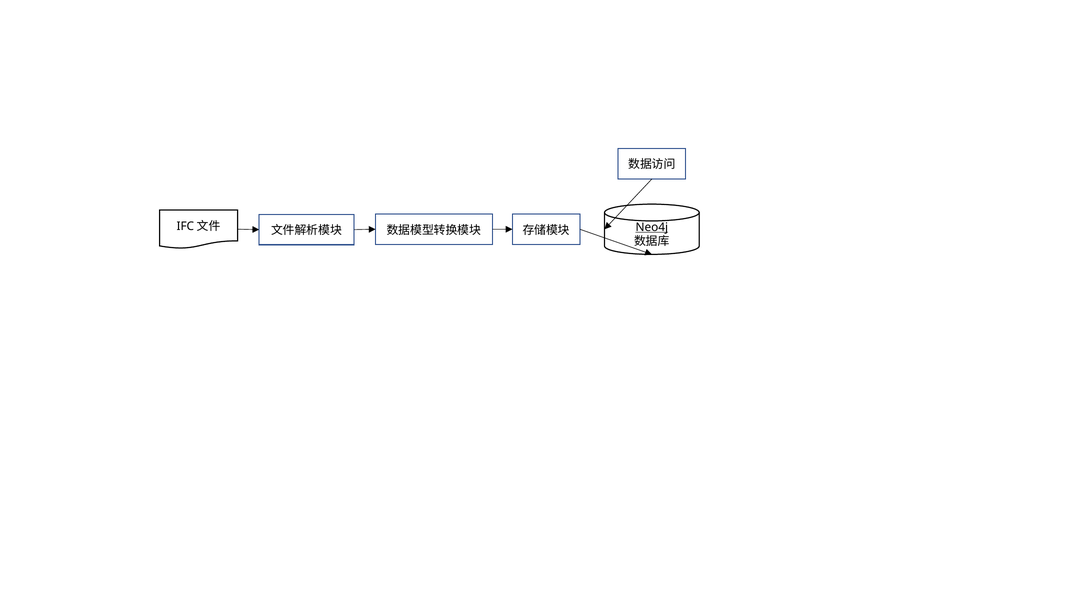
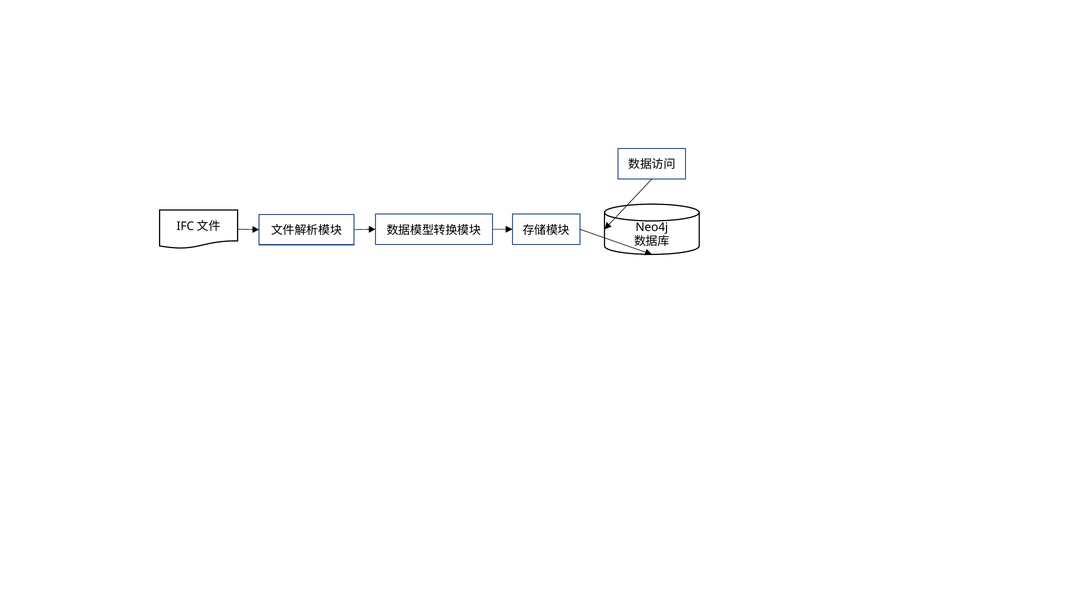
Neo4j underline: present -> none
